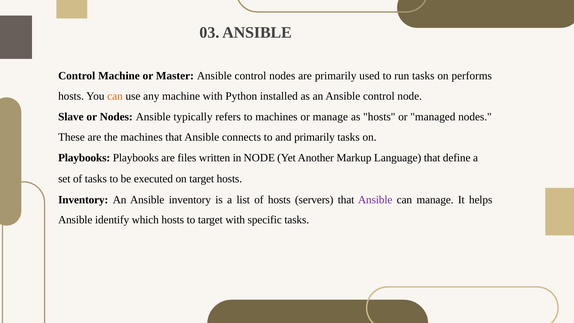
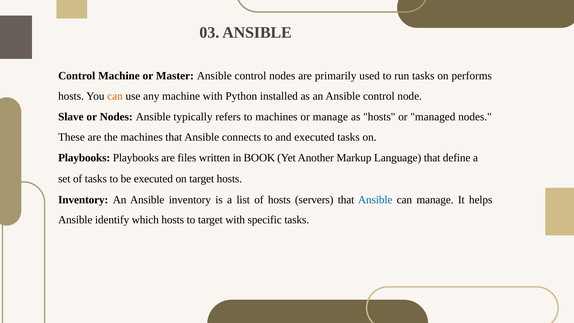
and primarily: primarily -> executed
in NODE: NODE -> BOOK
Ansible at (375, 200) colour: purple -> blue
